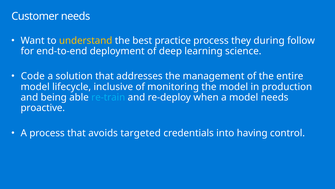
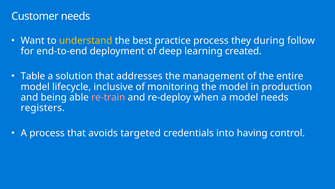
science: science -> created
Code: Code -> Table
re-train colour: light blue -> pink
proactive: proactive -> registers
